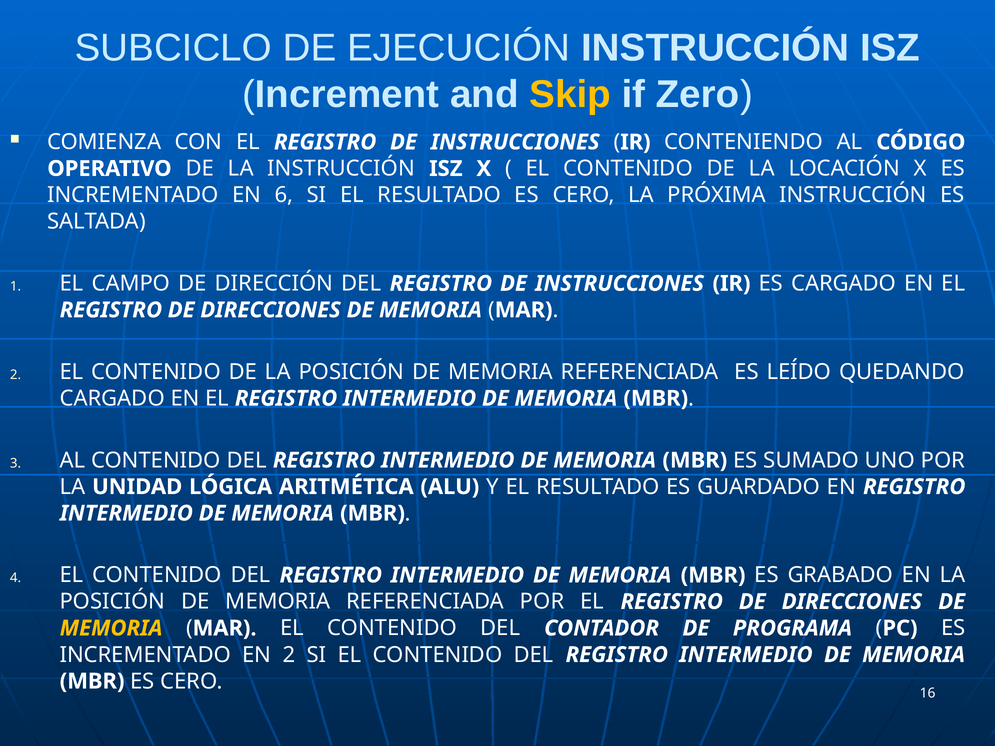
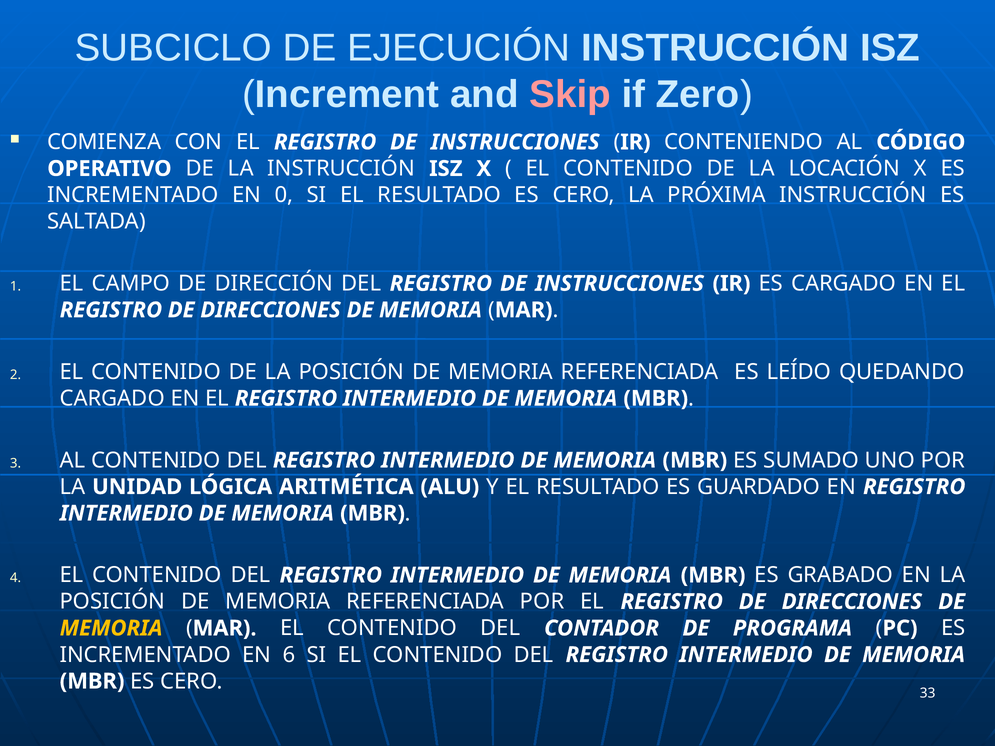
Skip colour: yellow -> pink
6: 6 -> 0
EN 2: 2 -> 6
16: 16 -> 33
